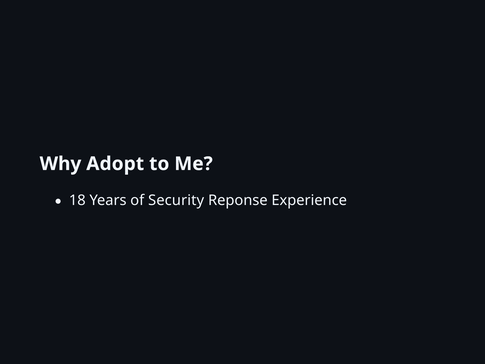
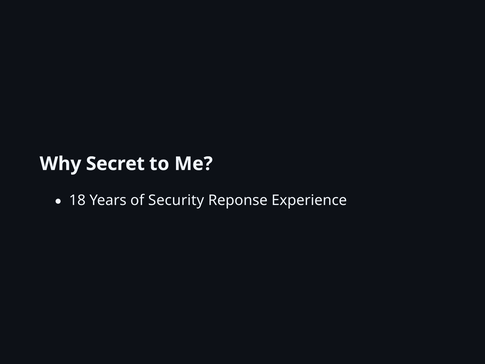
Adopt: Adopt -> Secret
